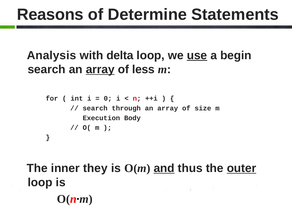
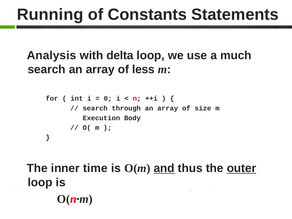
Reasons: Reasons -> Running
Determine: Determine -> Constants
use underline: present -> none
begin: begin -> much
array at (100, 69) underline: present -> none
they: they -> time
